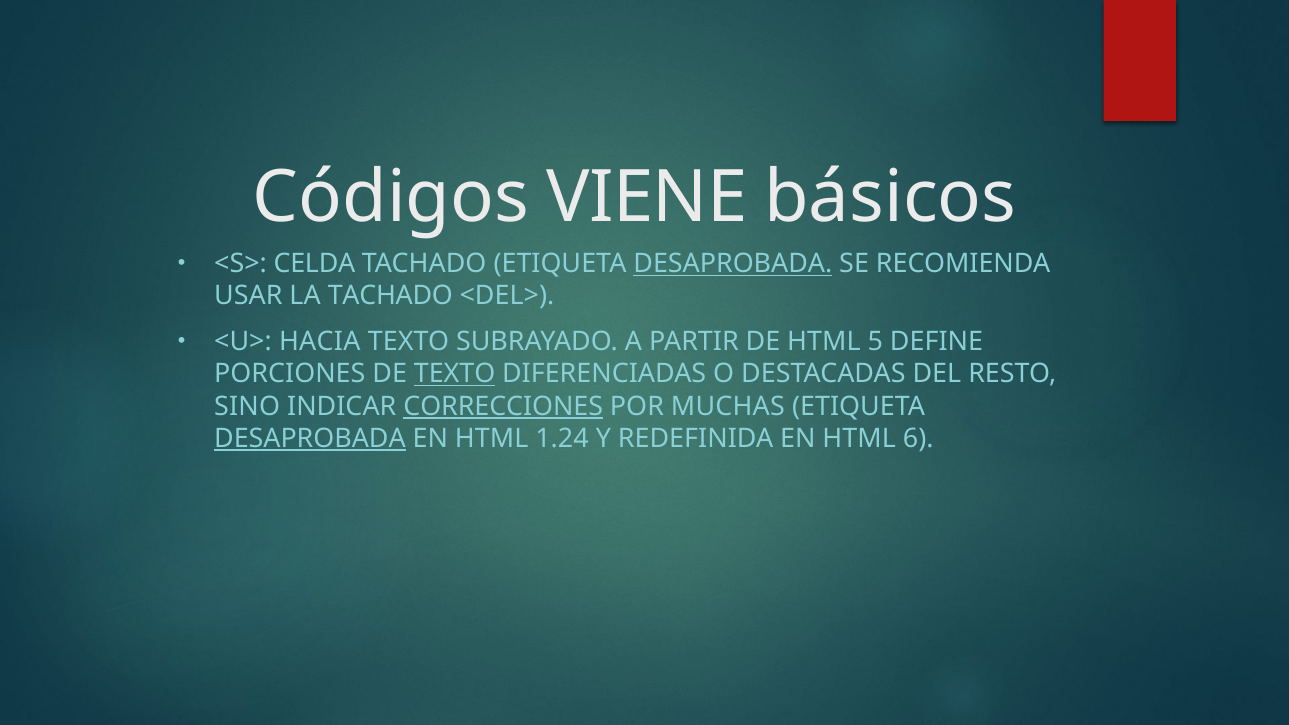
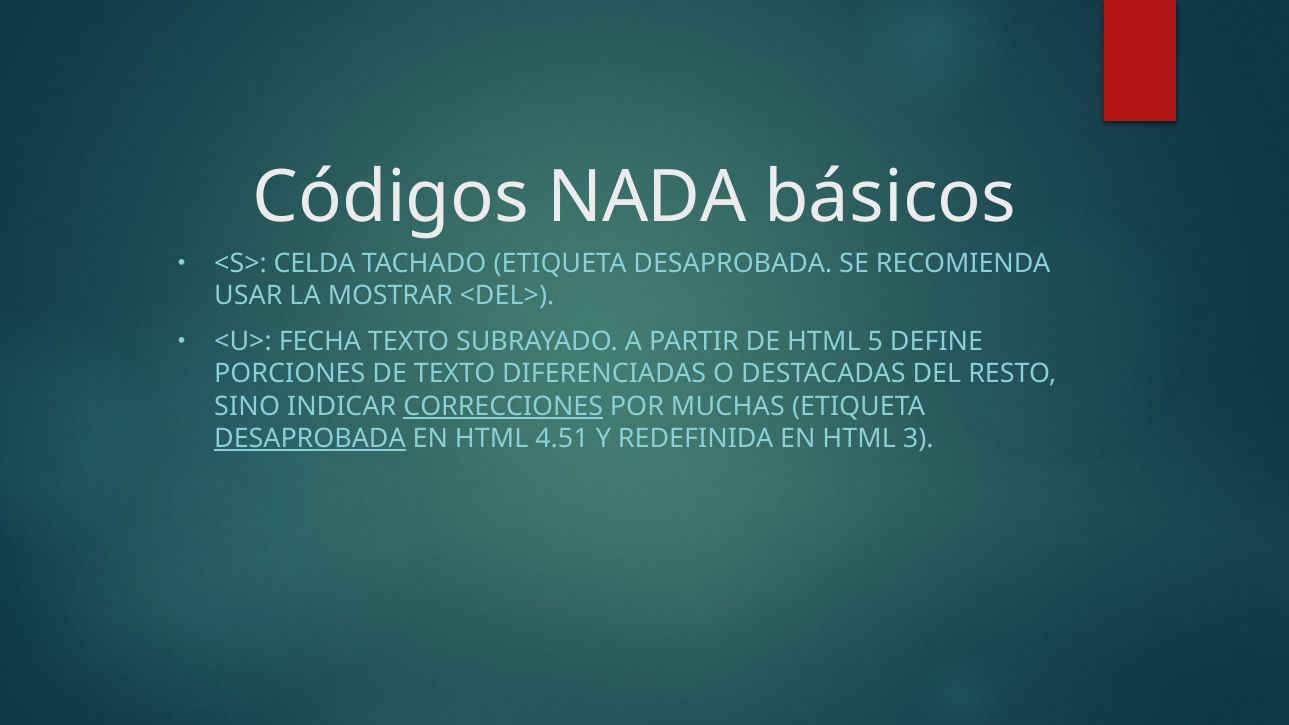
VIENE: VIENE -> NADA
DESAPROBADA at (733, 264) underline: present -> none
LA TACHADO: TACHADO -> MOSTRAR
HACIA: HACIA -> FECHA
TEXTO at (455, 374) underline: present -> none
1.24: 1.24 -> 4.51
6: 6 -> 3
